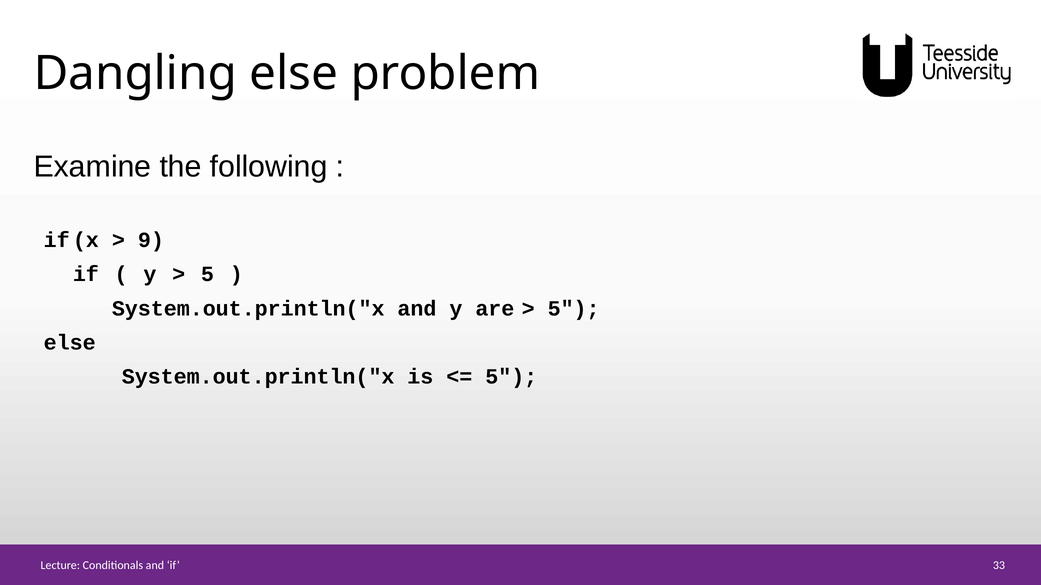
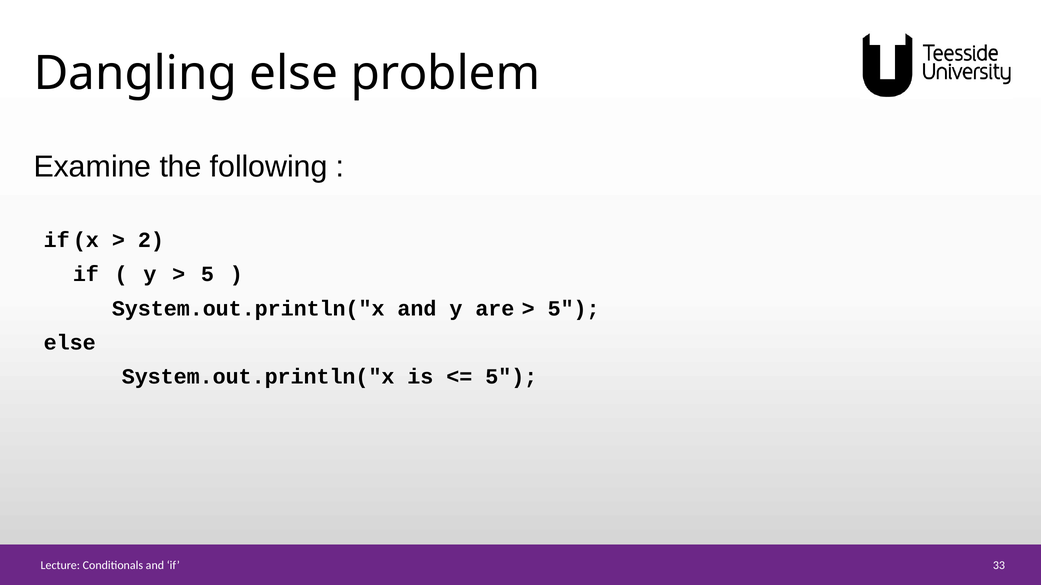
9: 9 -> 2
